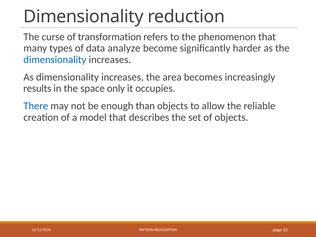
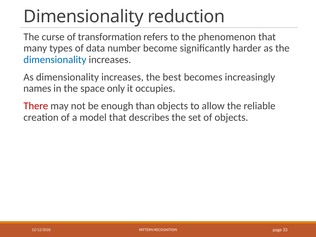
analyze: analyze -> number
area: area -> best
results: results -> names
There colour: blue -> red
